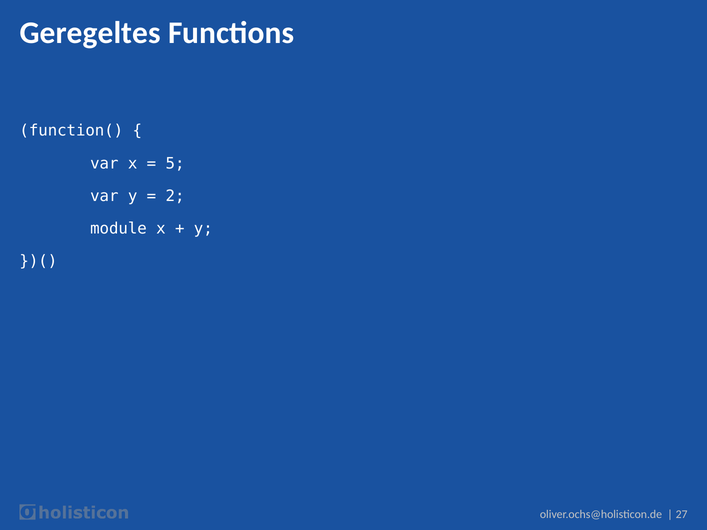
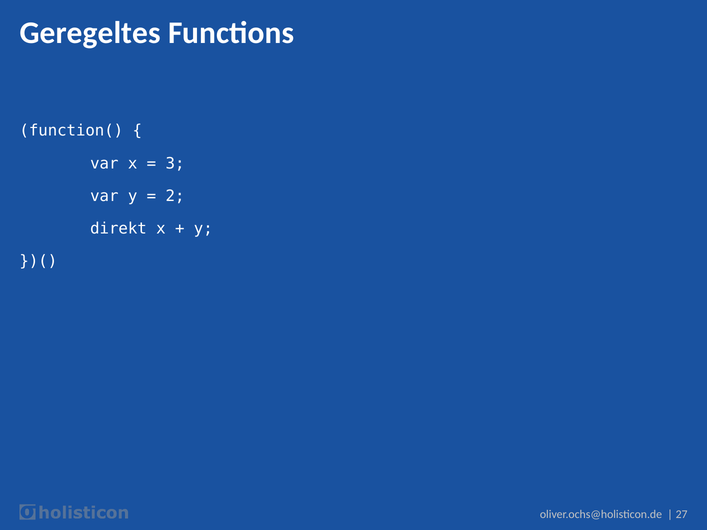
5: 5 -> 3
module: module -> direkt
